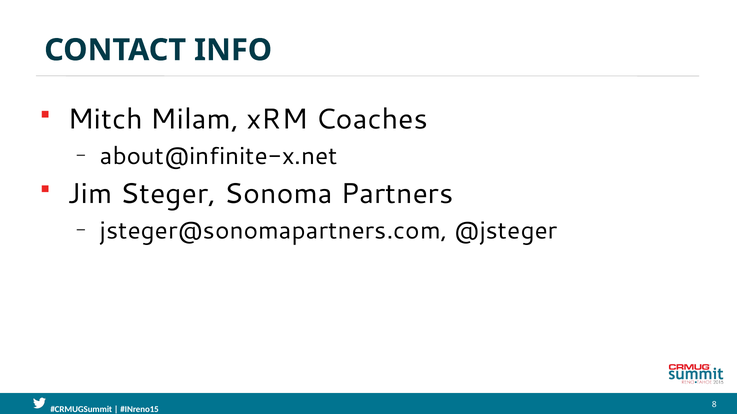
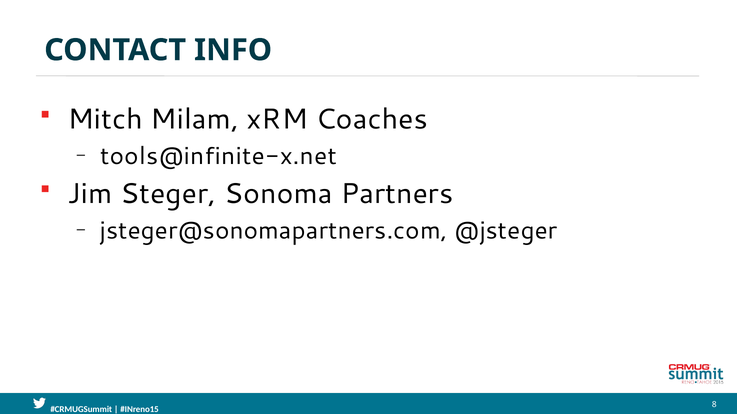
about@infinite-x.net: about@infinite-x.net -> tools@infinite-x.net
